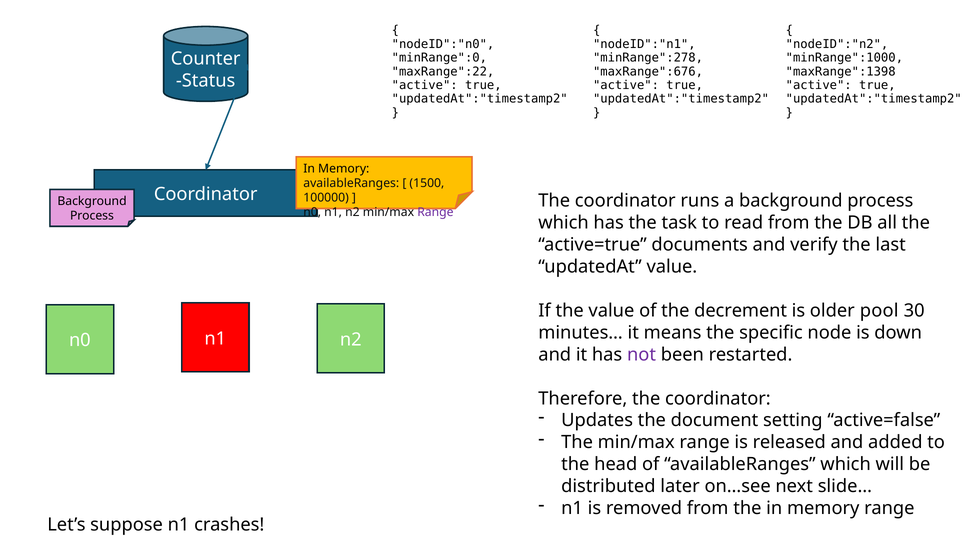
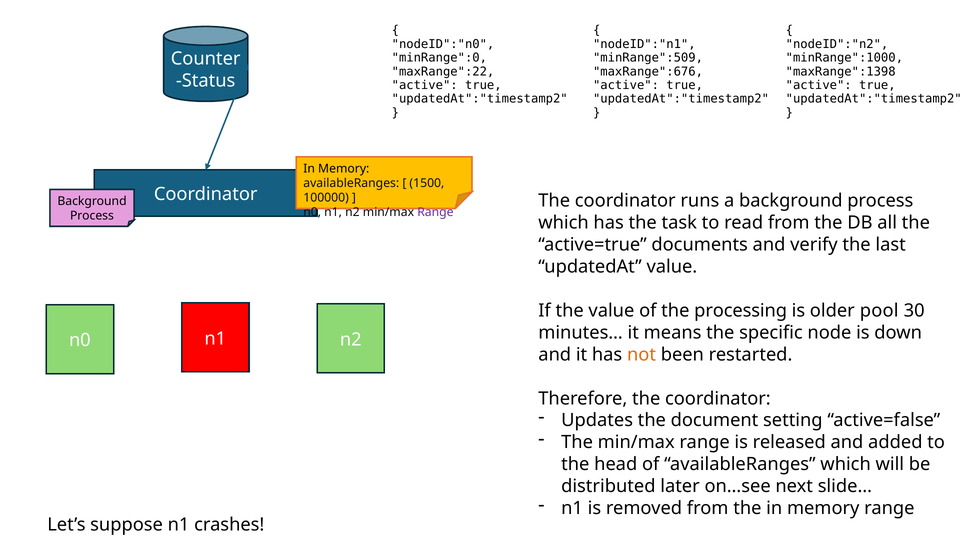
minRange":278: minRange":278 -> minRange":509
decrement: decrement -> processing
not colour: purple -> orange
